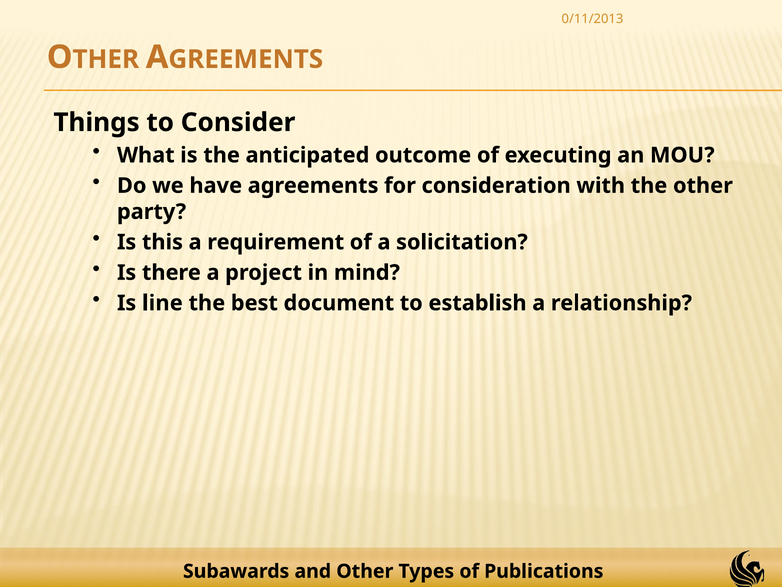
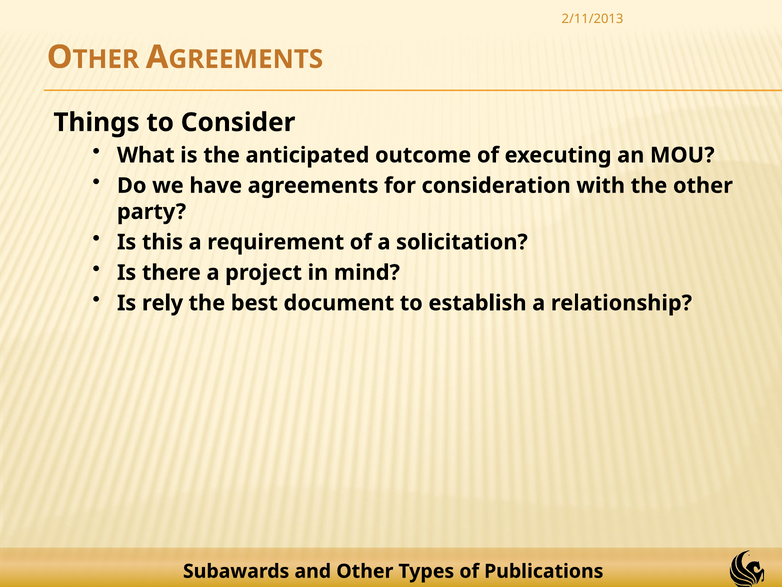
0/11/2013: 0/11/2013 -> 2/11/2013
line: line -> rely
